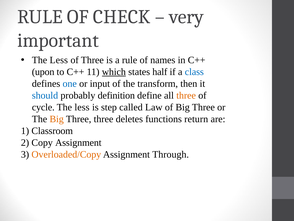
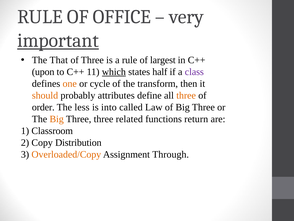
CHECK: CHECK -> OFFICE
important underline: none -> present
Less at (59, 60): Less -> That
names: names -> largest
class colour: blue -> purple
one colour: blue -> orange
input: input -> cycle
should colour: blue -> orange
definition: definition -> attributes
cycle: cycle -> order
step: step -> into
deletes: deletes -> related
Copy Assignment: Assignment -> Distribution
